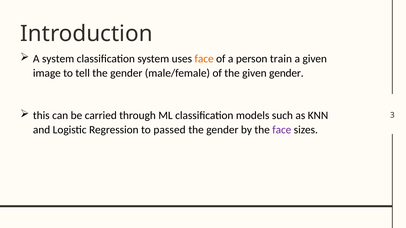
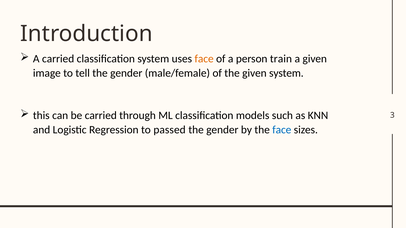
A system: system -> carried
given gender: gender -> system
face at (282, 130) colour: purple -> blue
